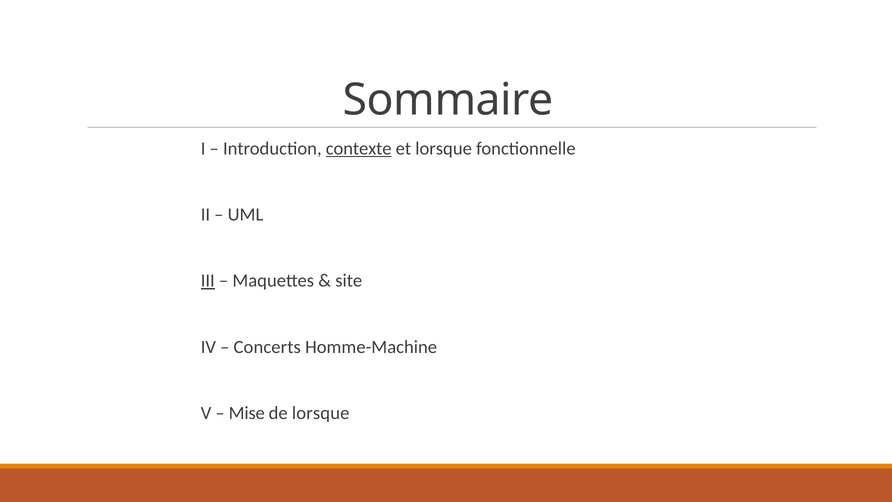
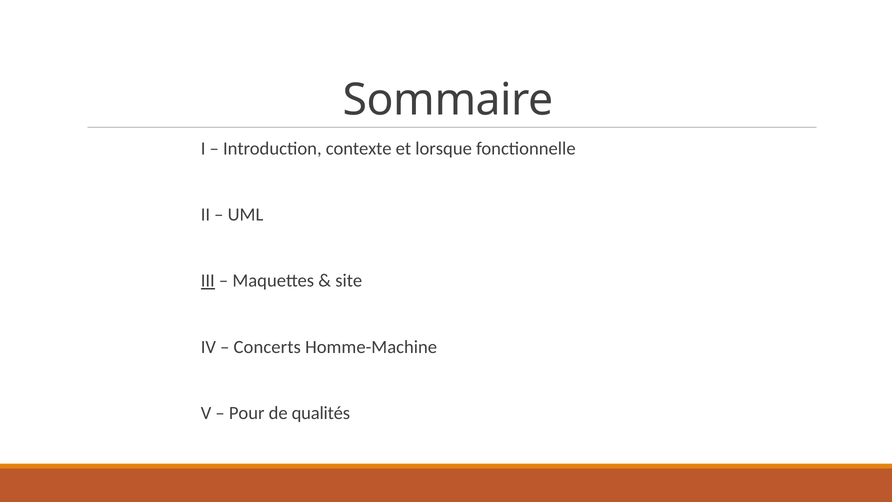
contexte underline: present -> none
Mise: Mise -> Pour
de lorsque: lorsque -> qualités
